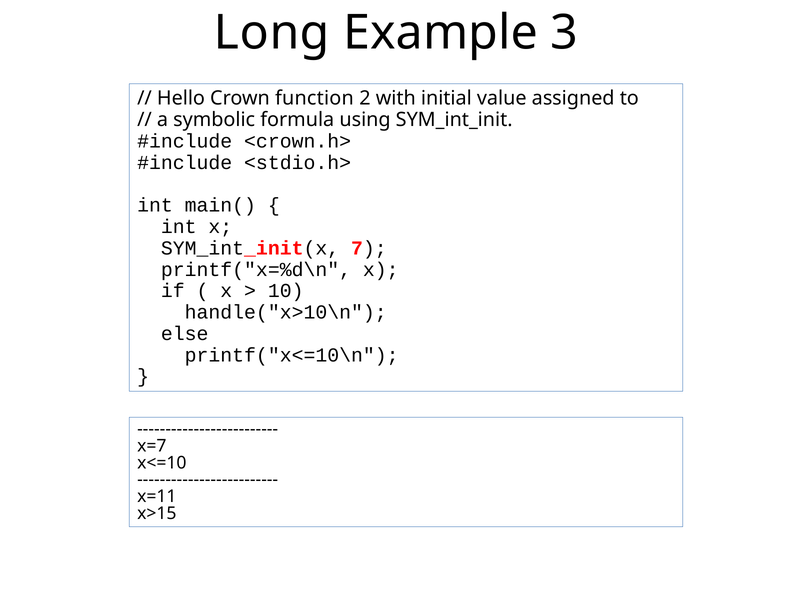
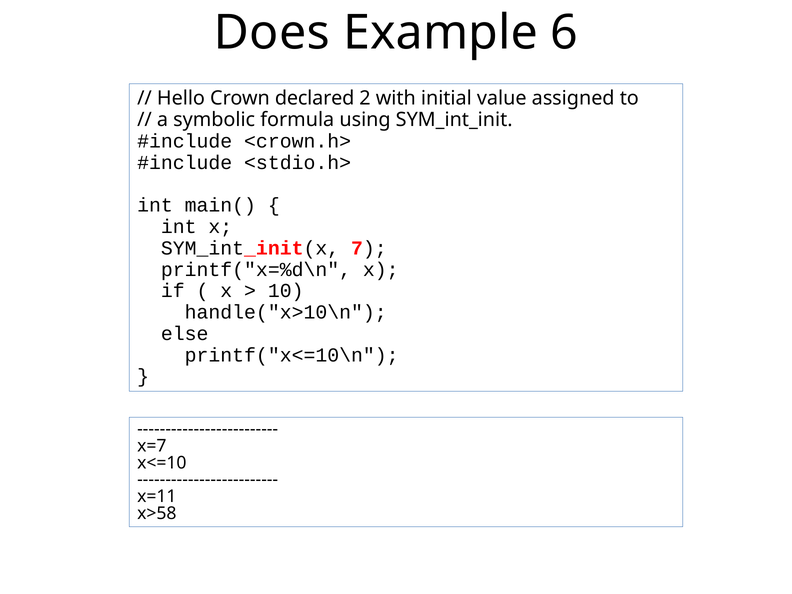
Long: Long -> Does
3: 3 -> 6
function: function -> declared
x>15: x>15 -> x>58
